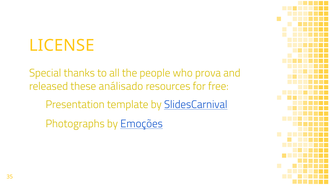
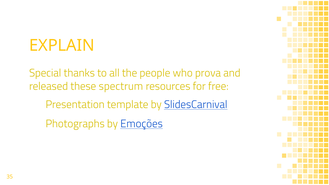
LICENSE: LICENSE -> EXPLAIN
análisado: análisado -> spectrum
